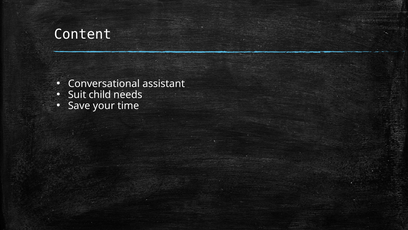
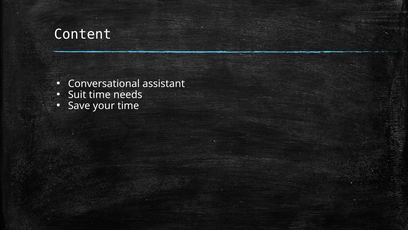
Suit child: child -> time
